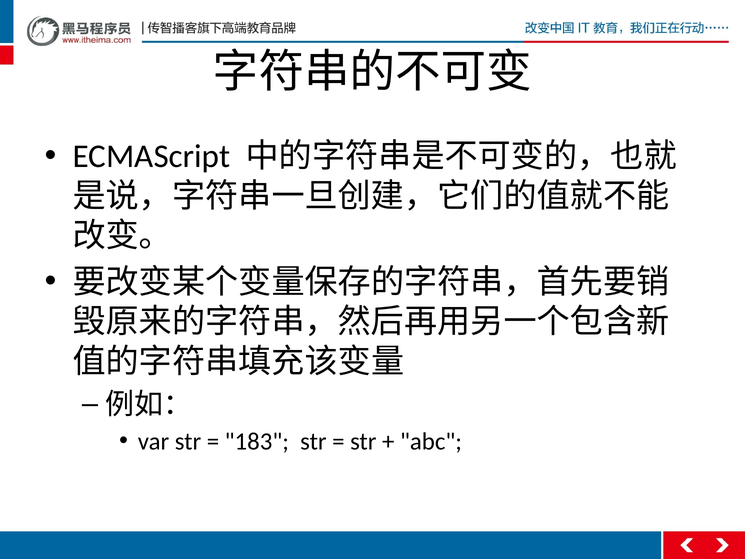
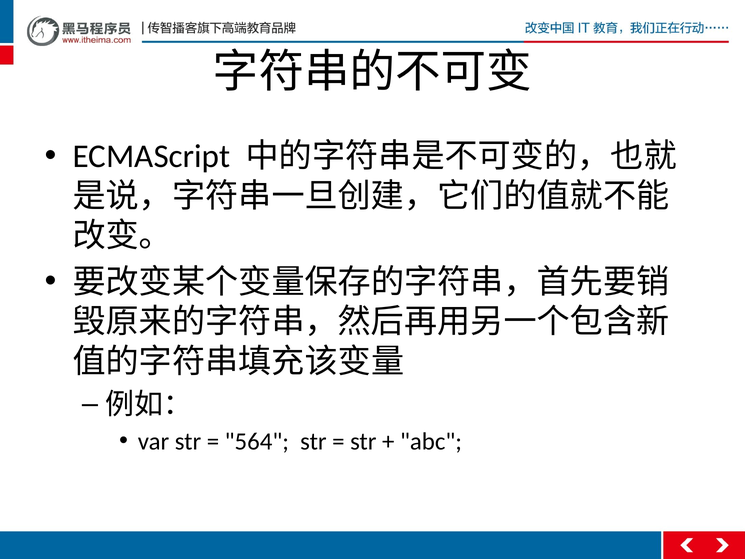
183: 183 -> 564
